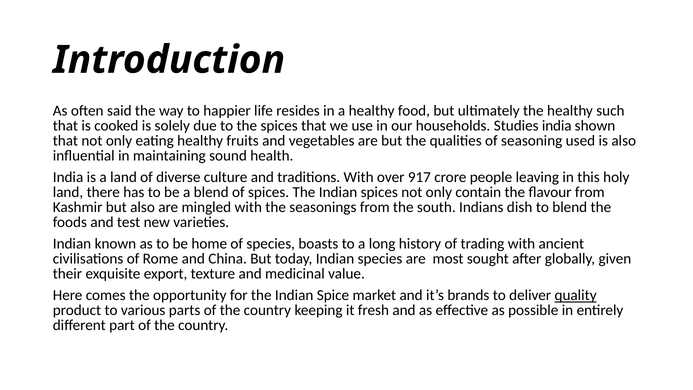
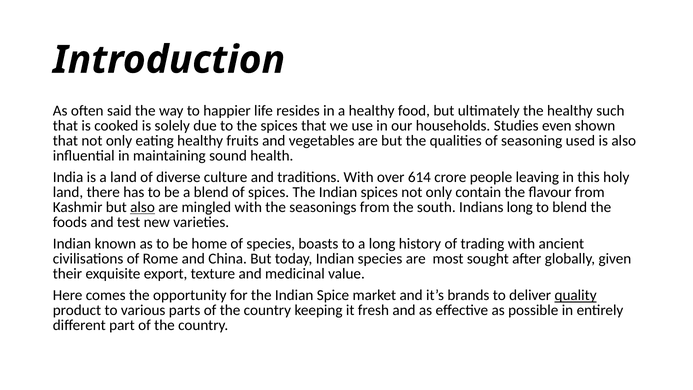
Studies india: india -> even
917: 917 -> 614
also at (143, 207) underline: none -> present
Indians dish: dish -> long
